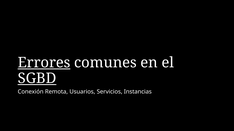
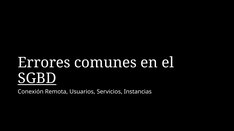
Errores underline: present -> none
